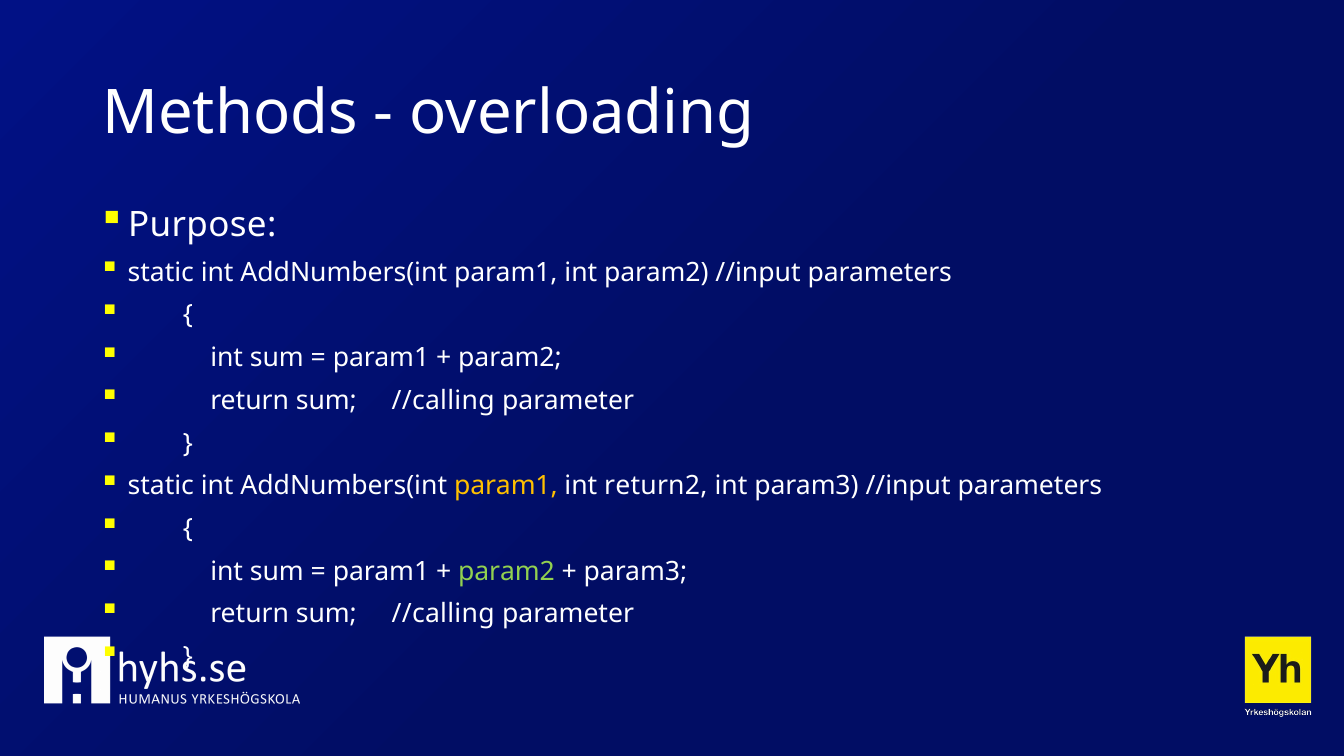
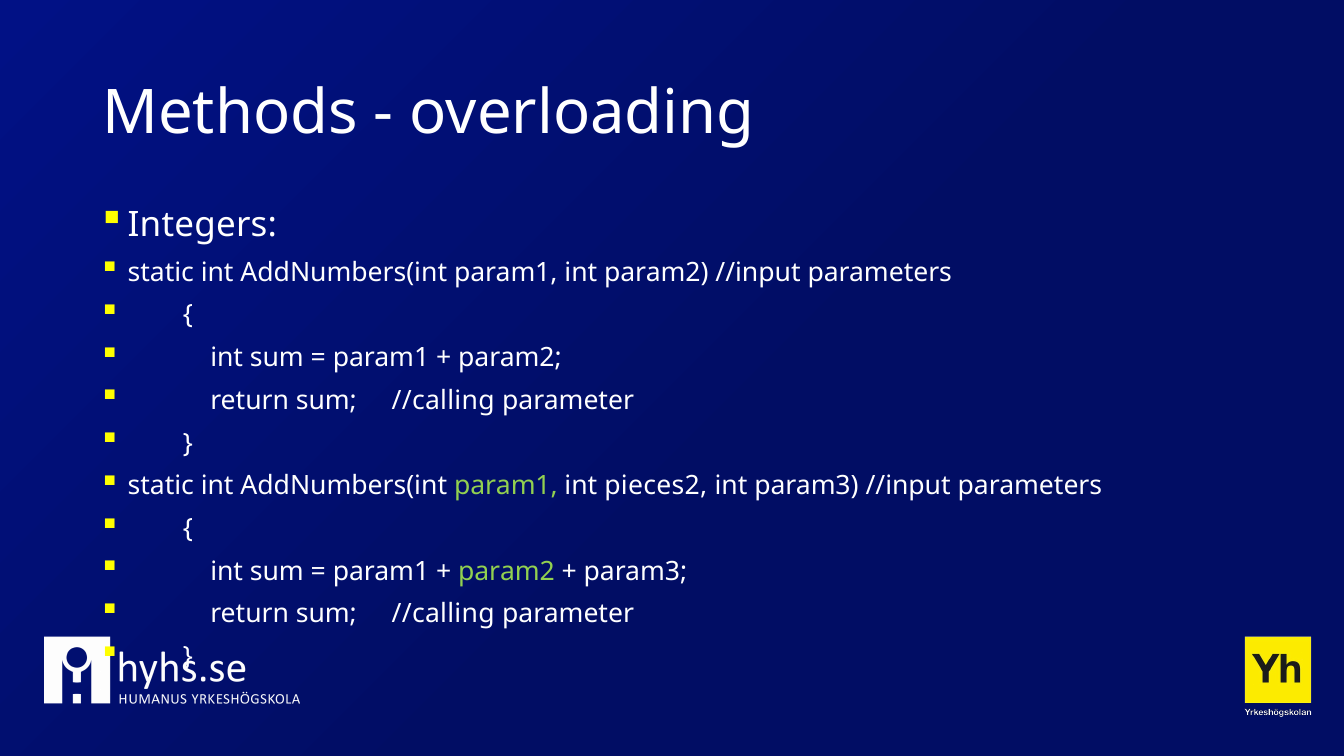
Purpose: Purpose -> Integers
param1 at (506, 486) colour: yellow -> light green
return2: return2 -> pieces2
